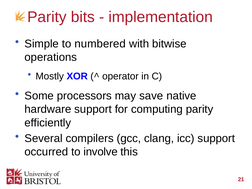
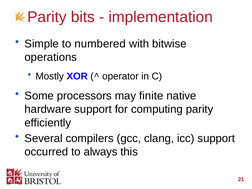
save: save -> finite
involve: involve -> always
